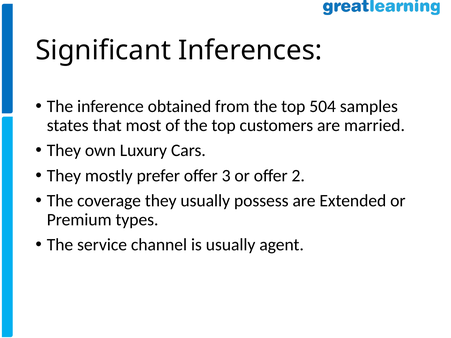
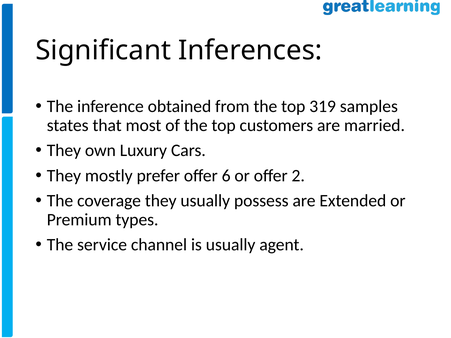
504: 504 -> 319
3: 3 -> 6
